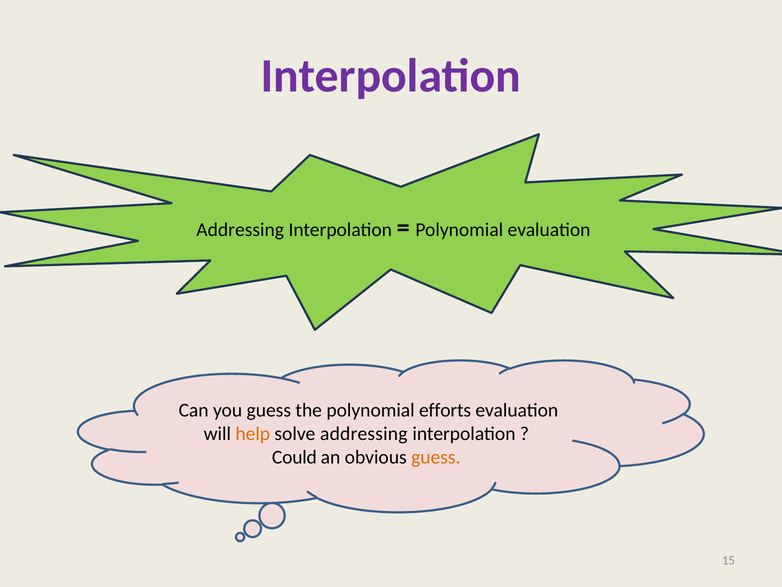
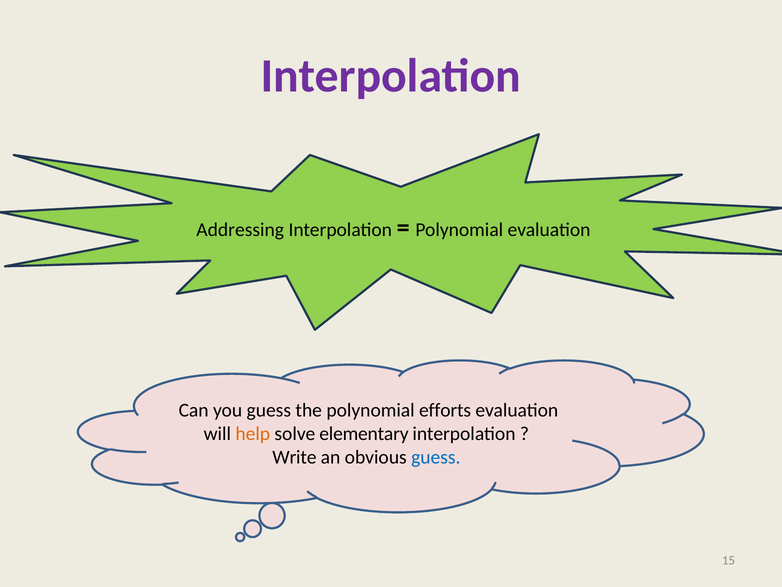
solve addressing: addressing -> elementary
Could: Could -> Write
guess at (436, 457) colour: orange -> blue
